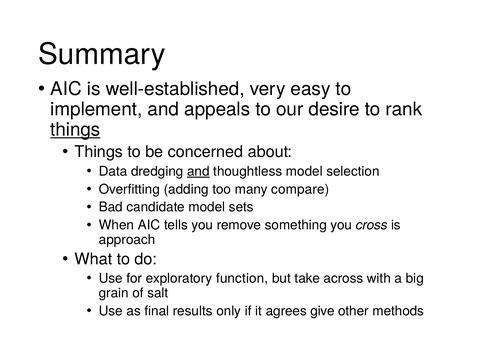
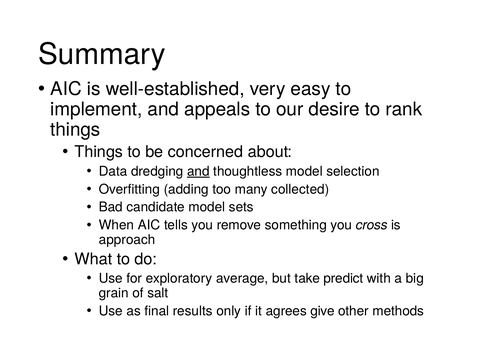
things at (75, 130) underline: present -> none
compare: compare -> collected
function: function -> average
across: across -> predict
